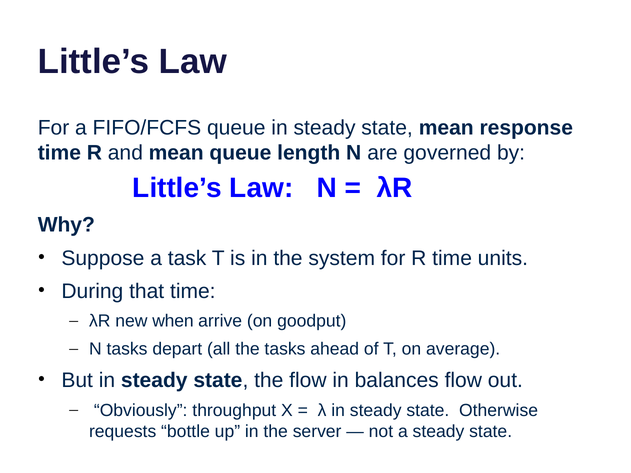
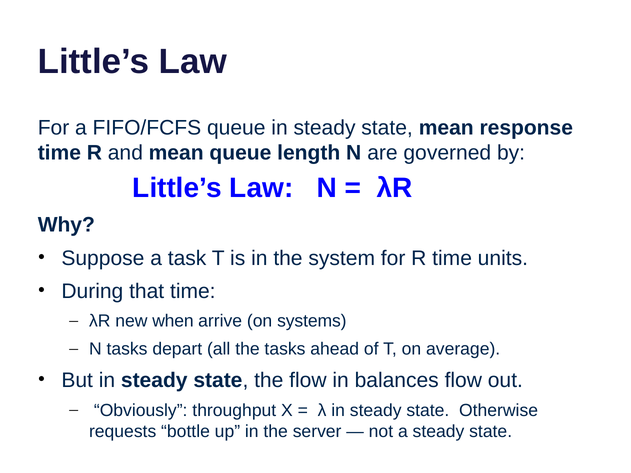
goodput: goodput -> systems
